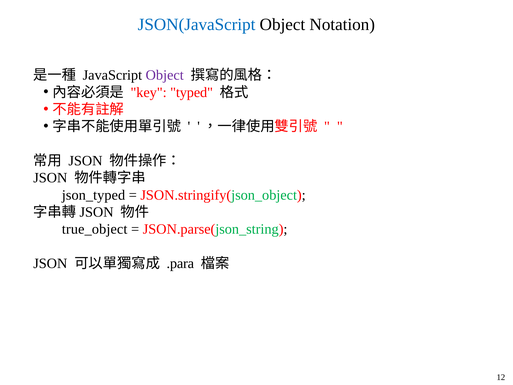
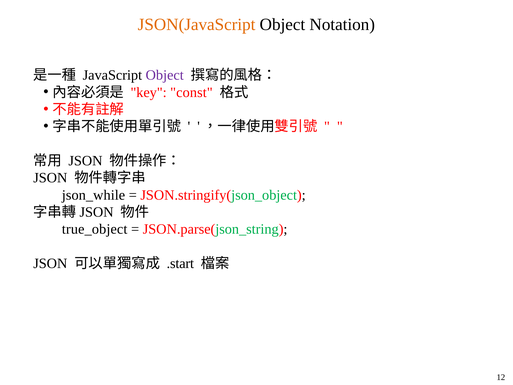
JSON(JavaScript colour: blue -> orange
typed: typed -> const
json_typed: json_typed -> json_while
.para: .para -> .start
